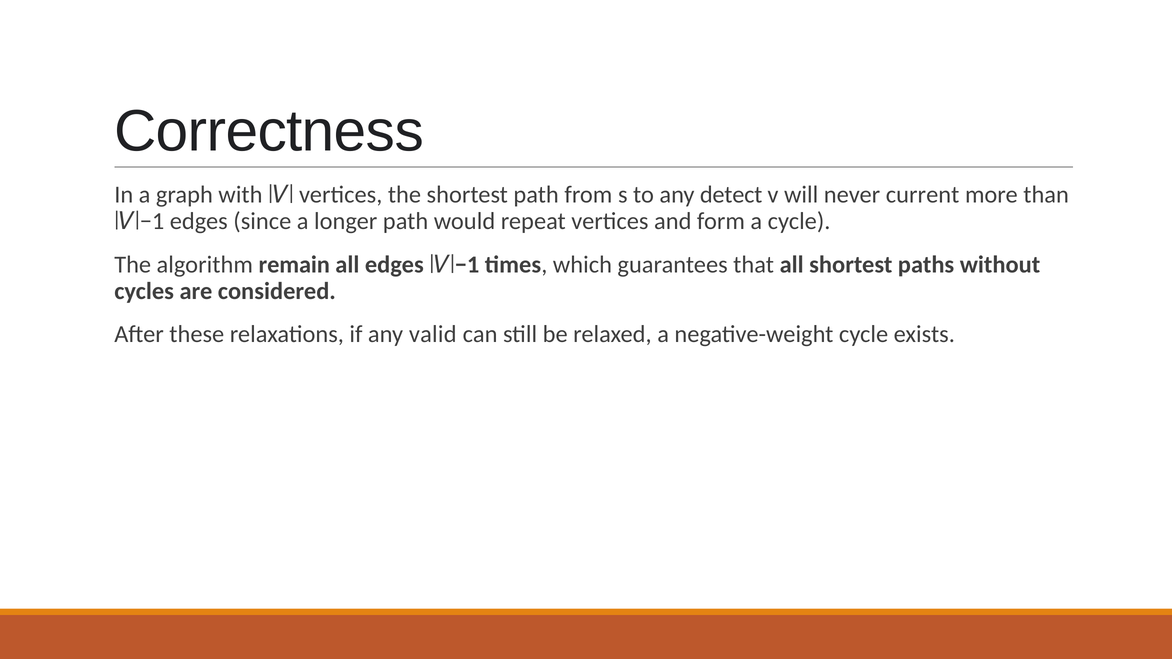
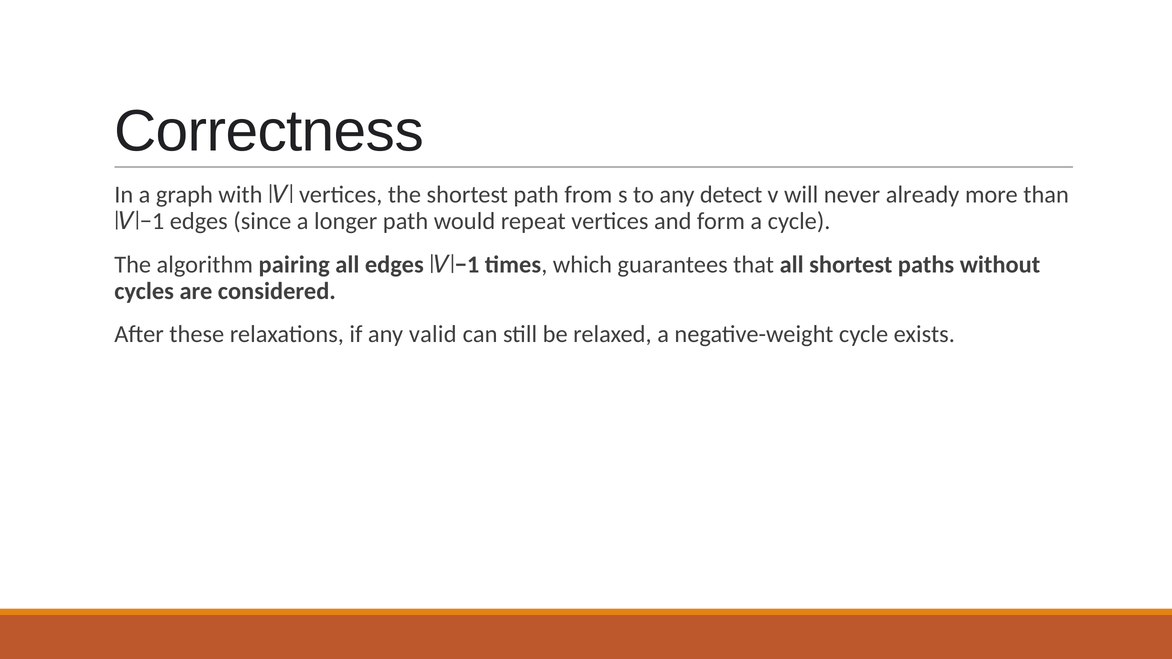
current: current -> already
remain: remain -> pairing
